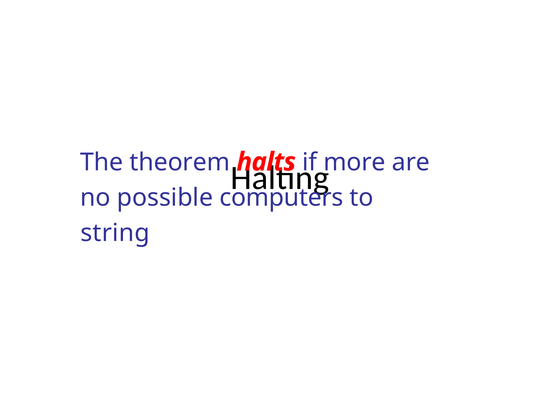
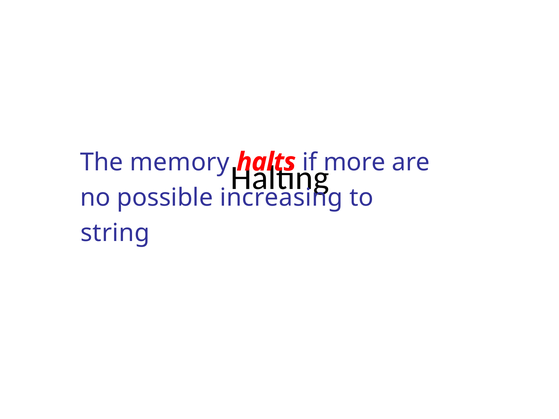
theorem: theorem -> memory
computers: computers -> increasing
